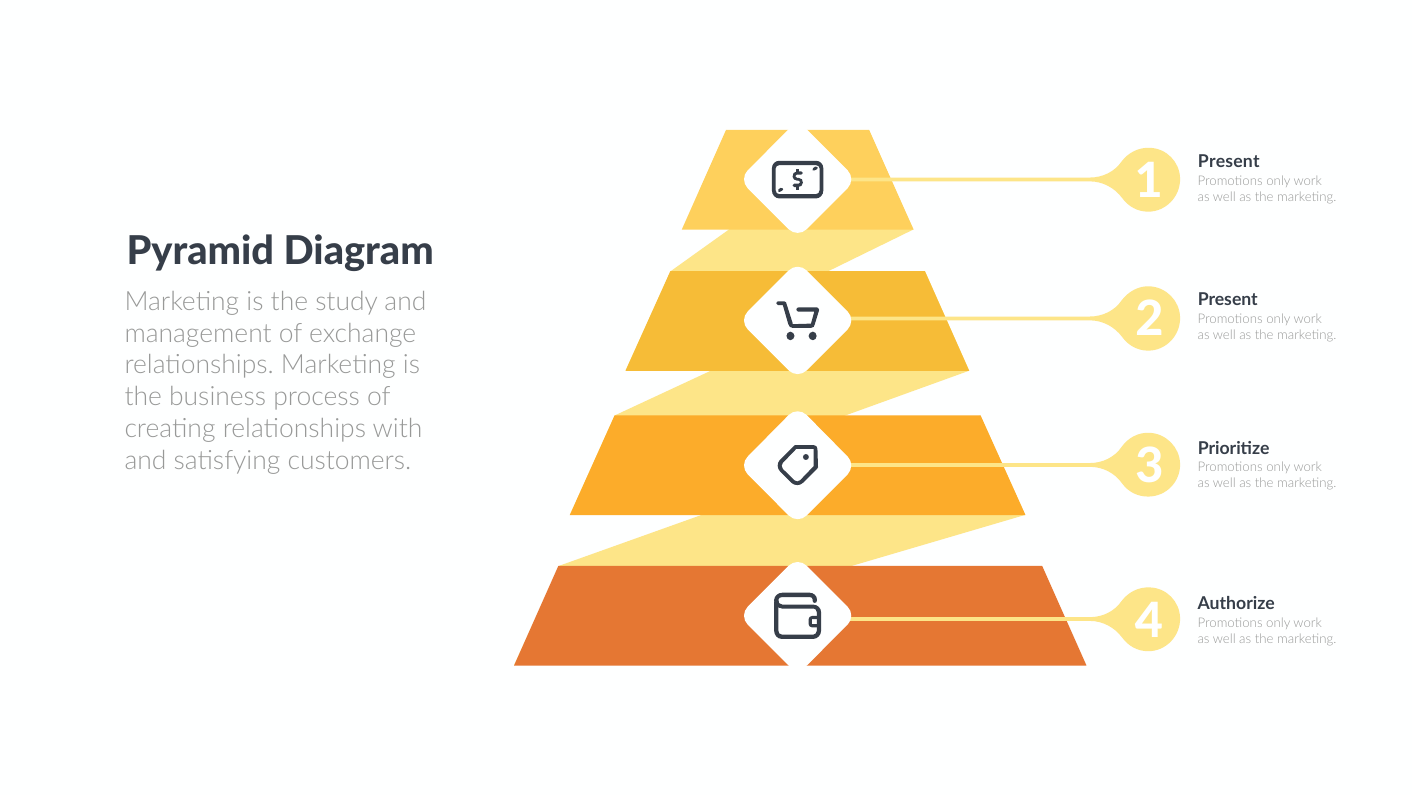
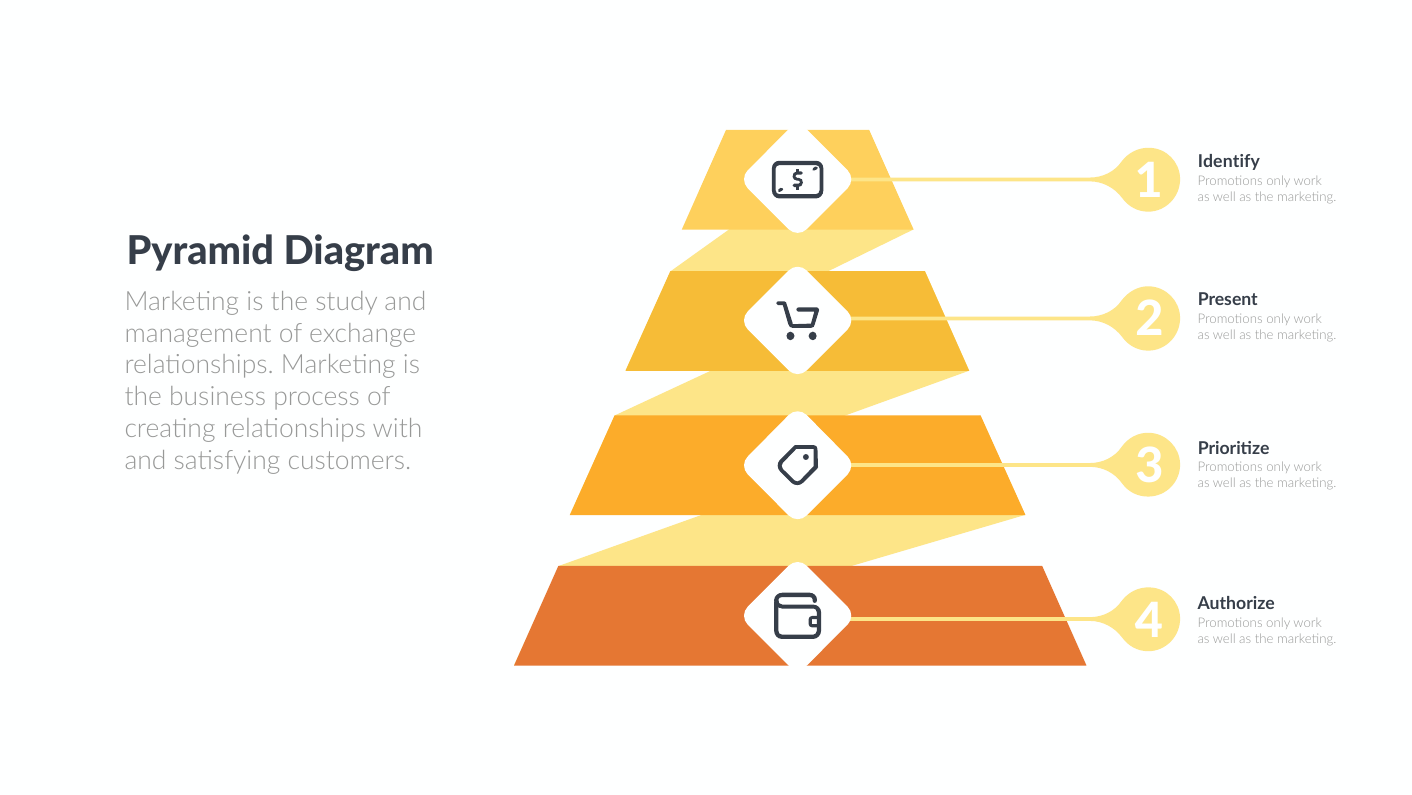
Present at (1229, 162): Present -> Identify
